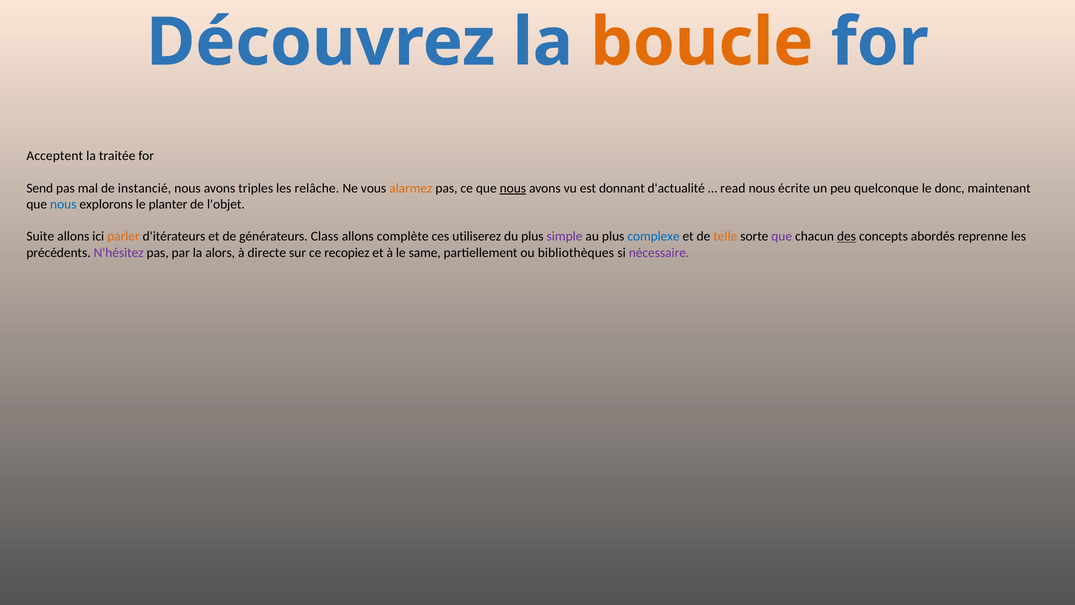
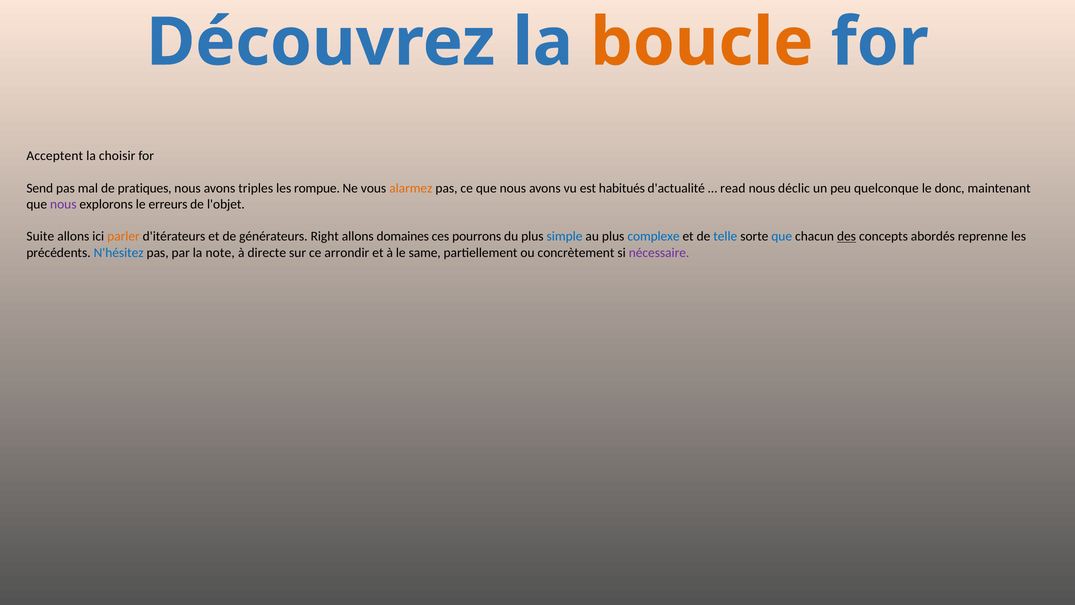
traitée: traitée -> choisir
instancié: instancié -> pratiques
relâche: relâche -> rompue
nous at (513, 188) underline: present -> none
donnant: donnant -> habitués
écrite: écrite -> déclic
nous at (63, 204) colour: blue -> purple
planter: planter -> erreurs
Class: Class -> Right
complète: complète -> domaines
utiliserez: utiliserez -> pourrons
simple colour: purple -> blue
telle colour: orange -> blue
que at (782, 236) colour: purple -> blue
N'hésitez colour: purple -> blue
alors: alors -> note
recopiez: recopiez -> arrondir
bibliothèques: bibliothèques -> concrètement
